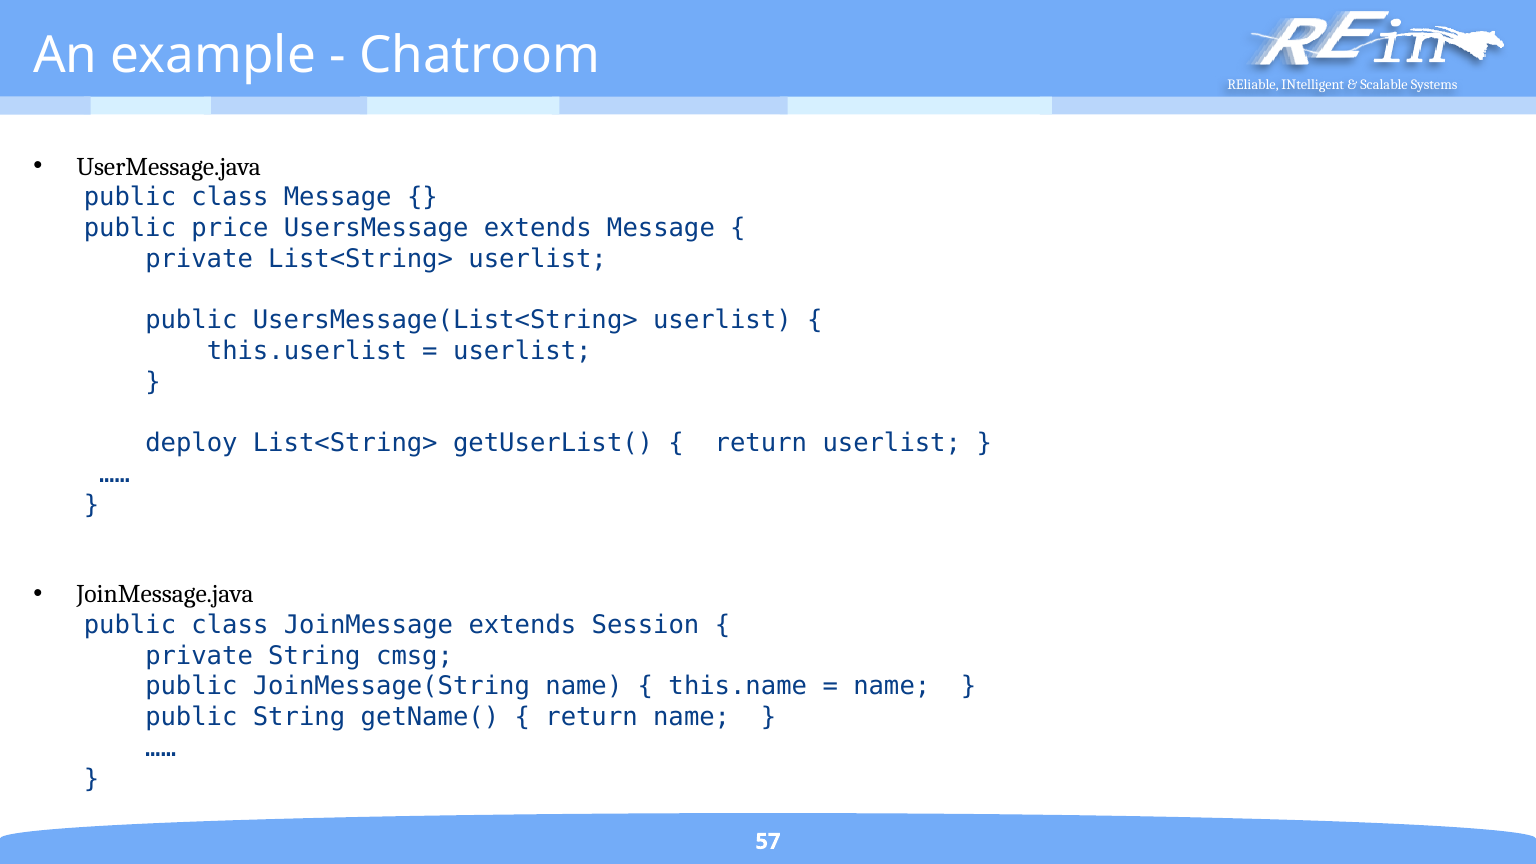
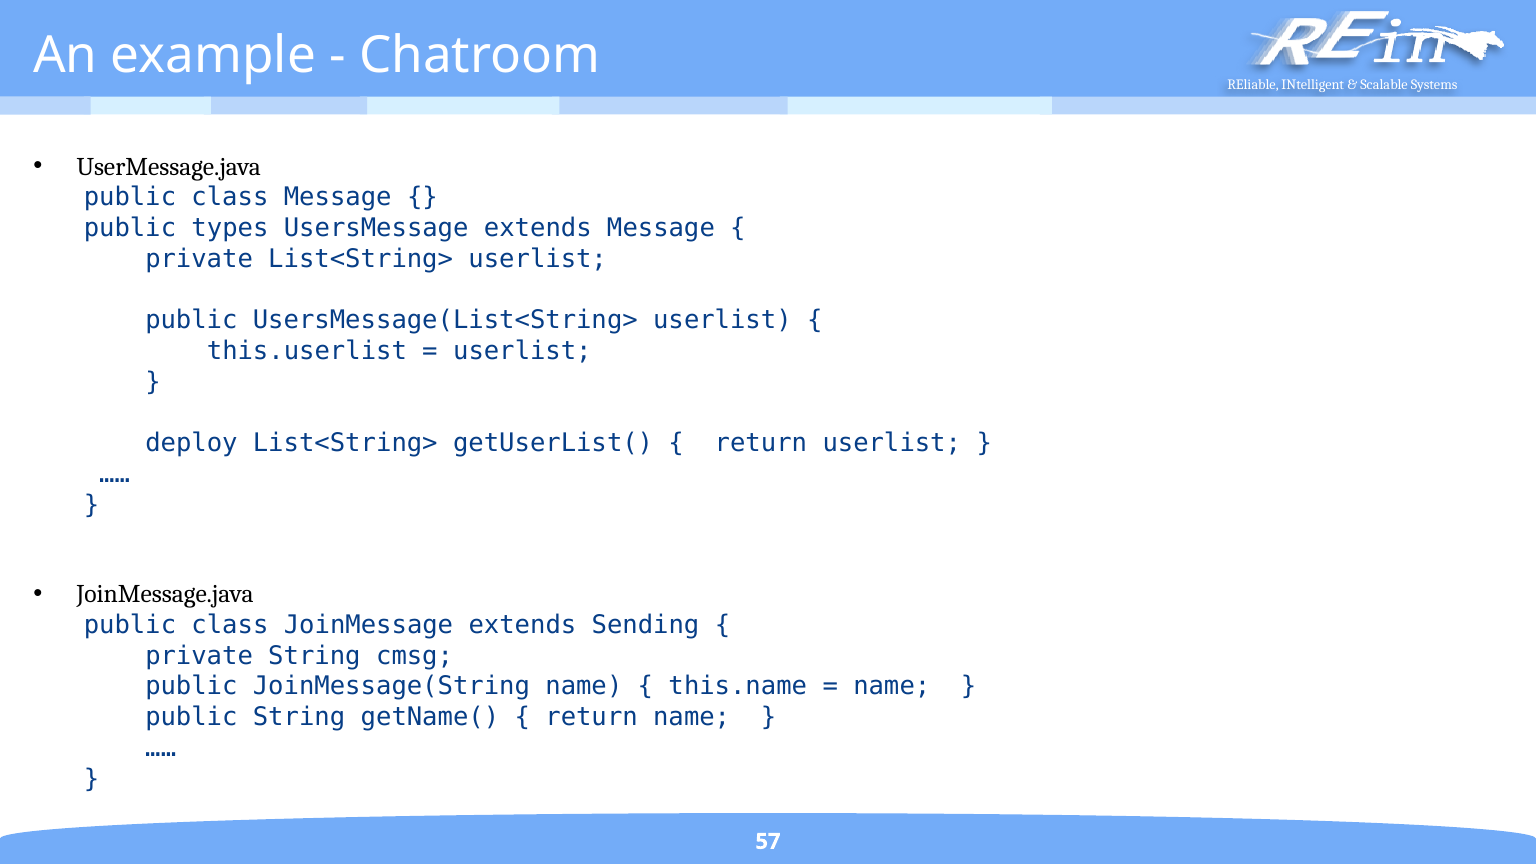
price: price -> types
Session: Session -> Sending
